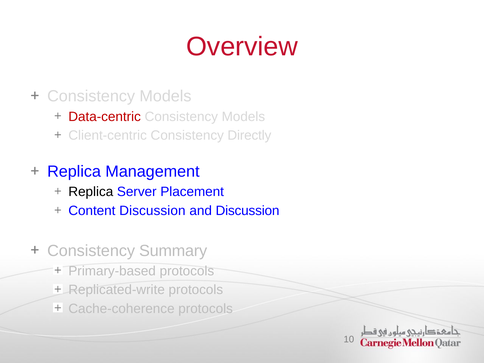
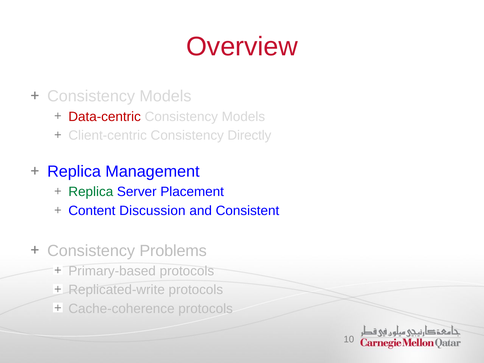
Replica at (91, 192) colour: black -> green
and Discussion: Discussion -> Consistent
Summary: Summary -> Problems
